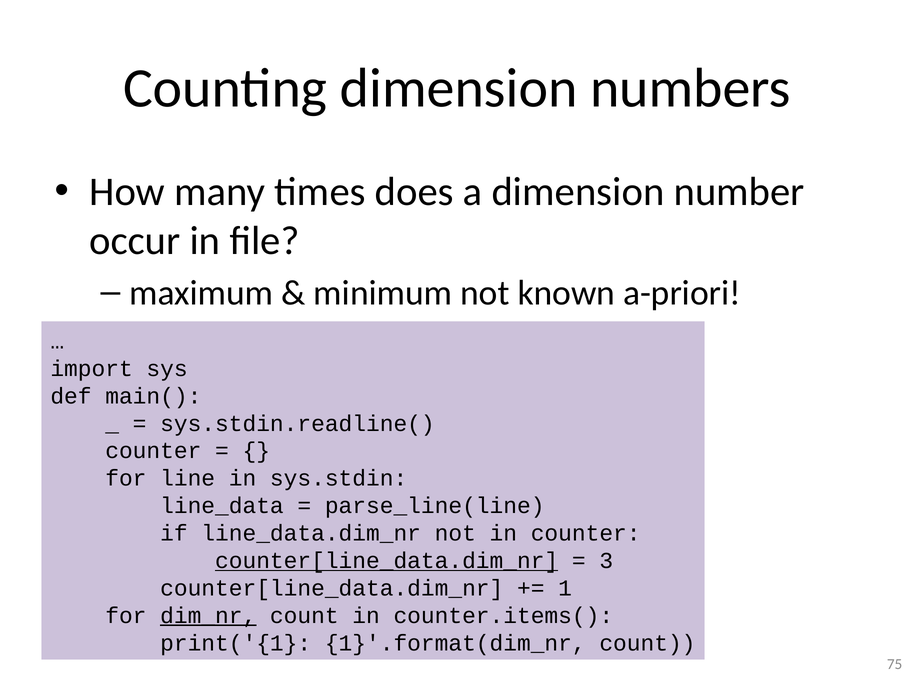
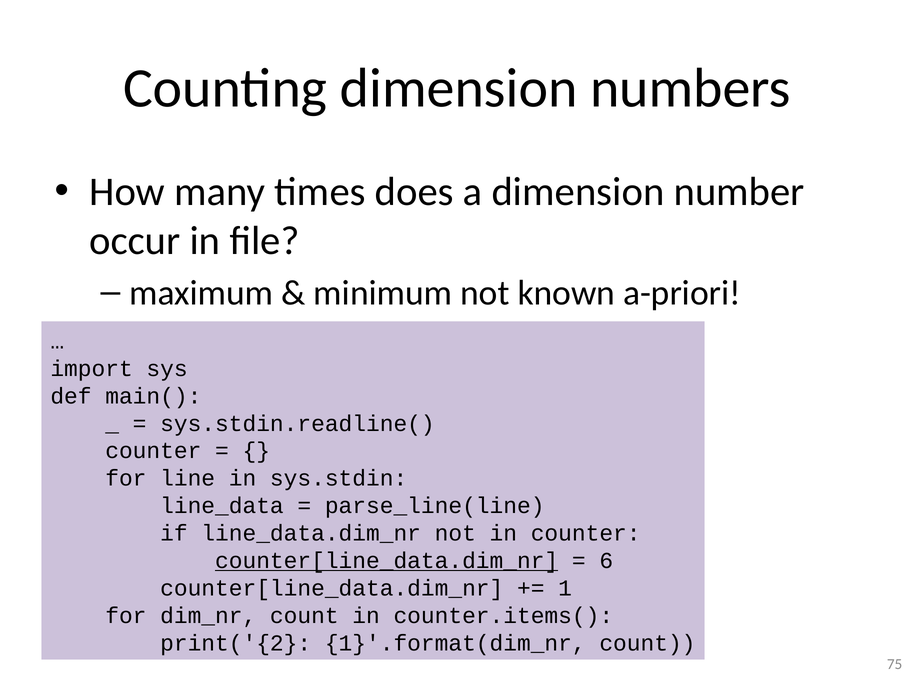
3: 3 -> 6
dim_nr underline: present -> none
print('{1: print('{1 -> print('{2
